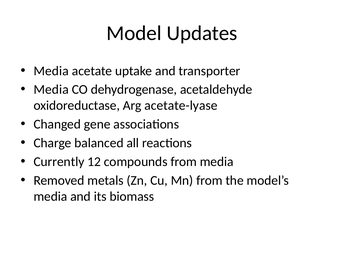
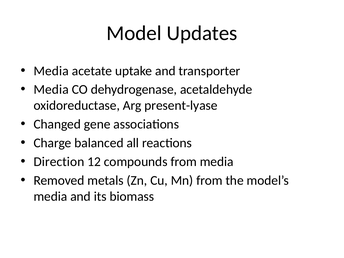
acetate-lyase: acetate-lyase -> present-lyase
Currently: Currently -> Direction
